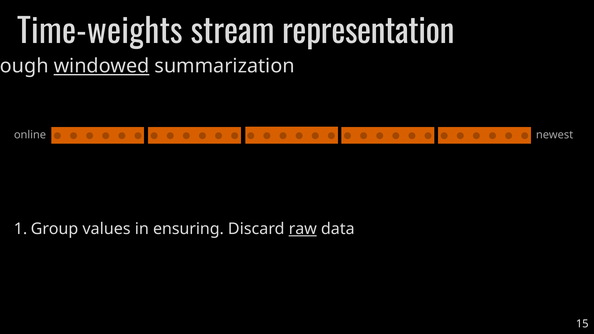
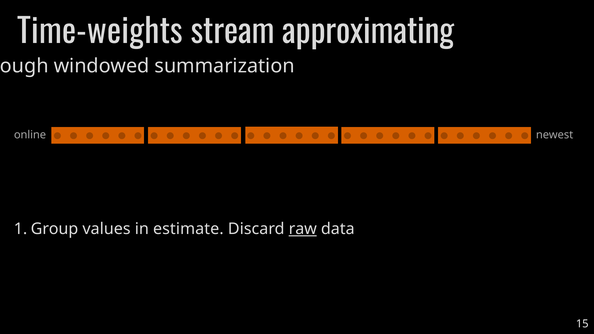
representation: representation -> approximating
windowed underline: present -> none
ensuring: ensuring -> estimate
